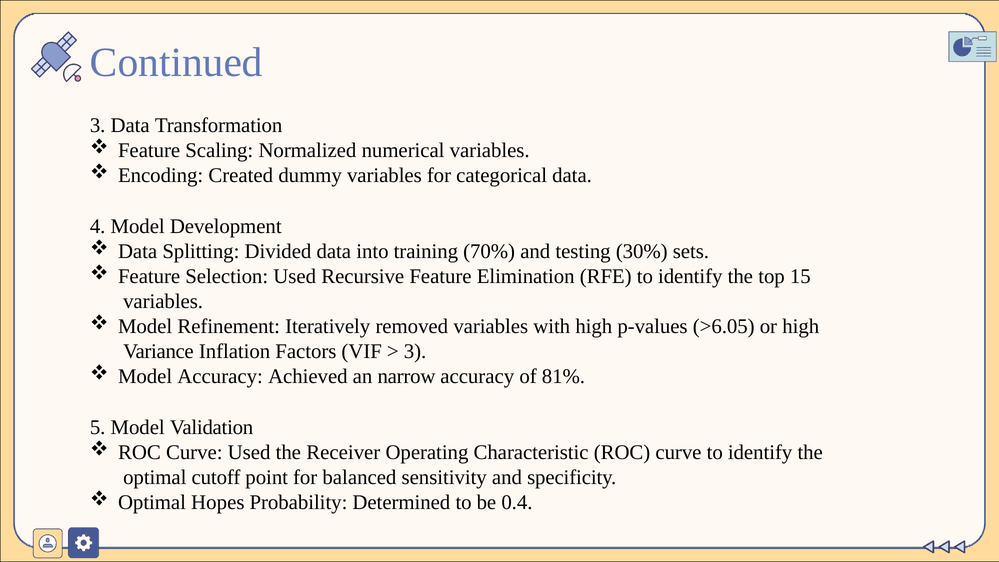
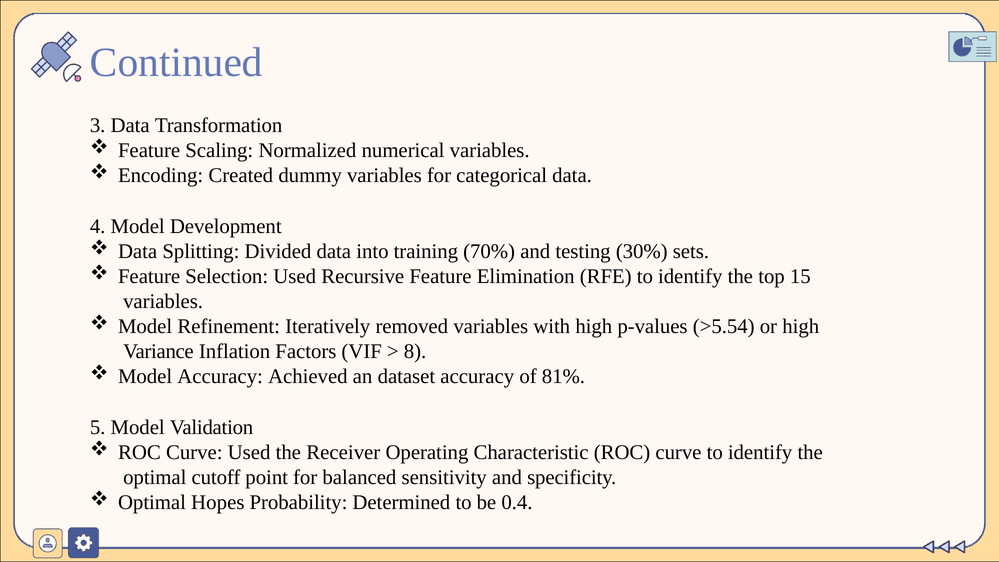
>6.05: >6.05 -> >5.54
3 at (415, 351): 3 -> 8
narrow: narrow -> dataset
